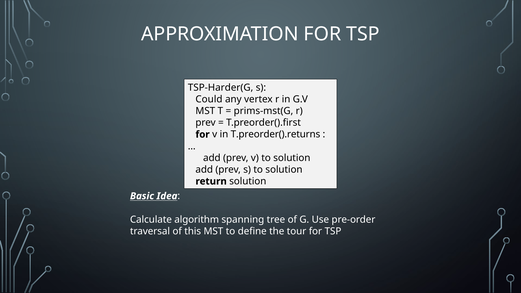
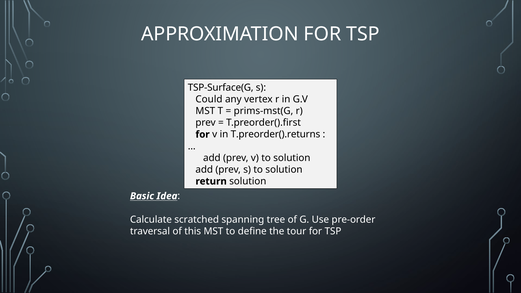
TSP-Harder(G: TSP-Harder(G -> TSP-Surface(G
algorithm: algorithm -> scratched
